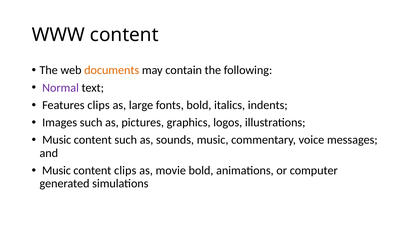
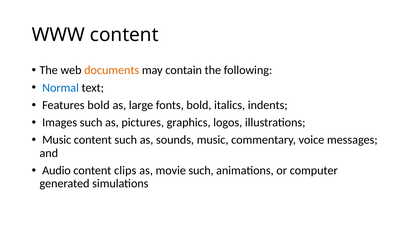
Normal colour: purple -> blue
Features clips: clips -> bold
Music at (56, 170): Music -> Audio
movie bold: bold -> such
